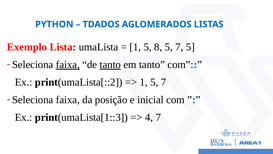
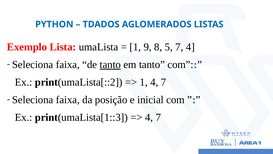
5 at (148, 47): 5 -> 9
7 5: 5 -> 4
faixa at (68, 64) underline: present -> none
5 at (154, 82): 5 -> 4
